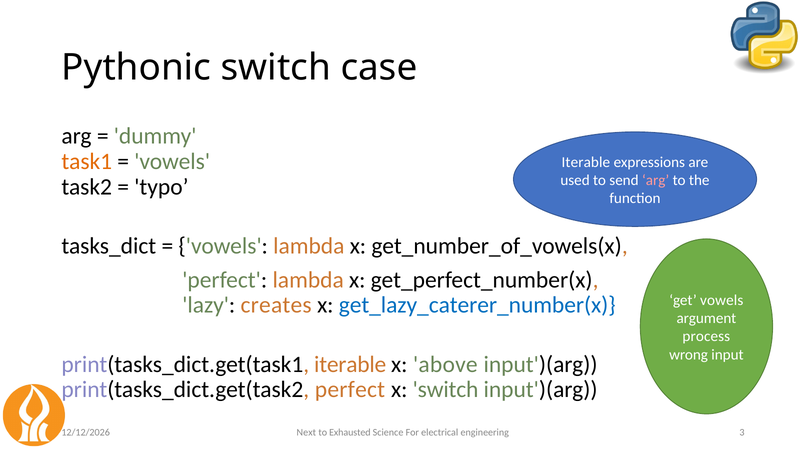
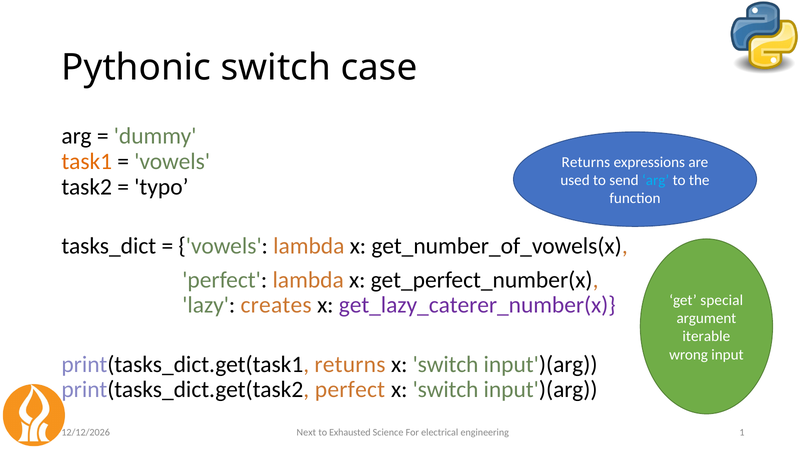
Iterable at (586, 162): Iterable -> Returns
arg at (656, 180) colour: pink -> light blue
get vowels: vowels -> special
get_lazy_caterer_number(x colour: blue -> purple
process: process -> iterable
print(tasks_dict.get(task1 iterable: iterable -> returns
above at (445, 365): above -> switch
3: 3 -> 1
